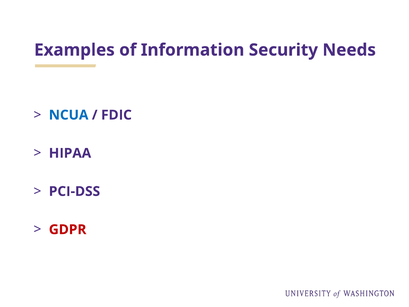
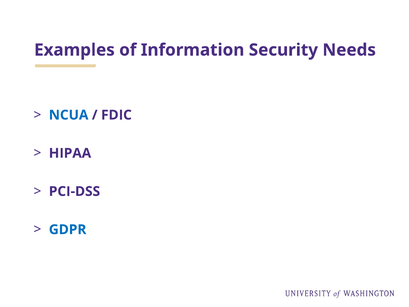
GDPR colour: red -> blue
